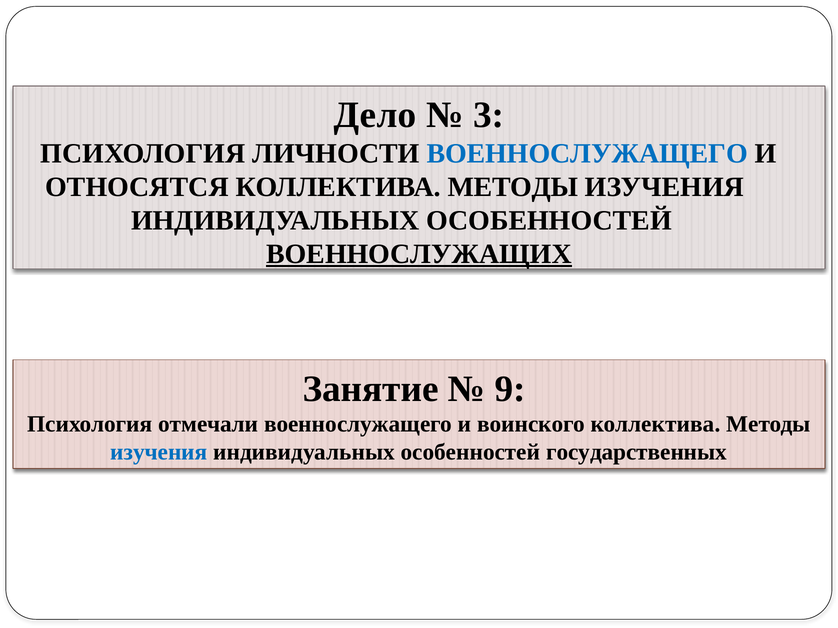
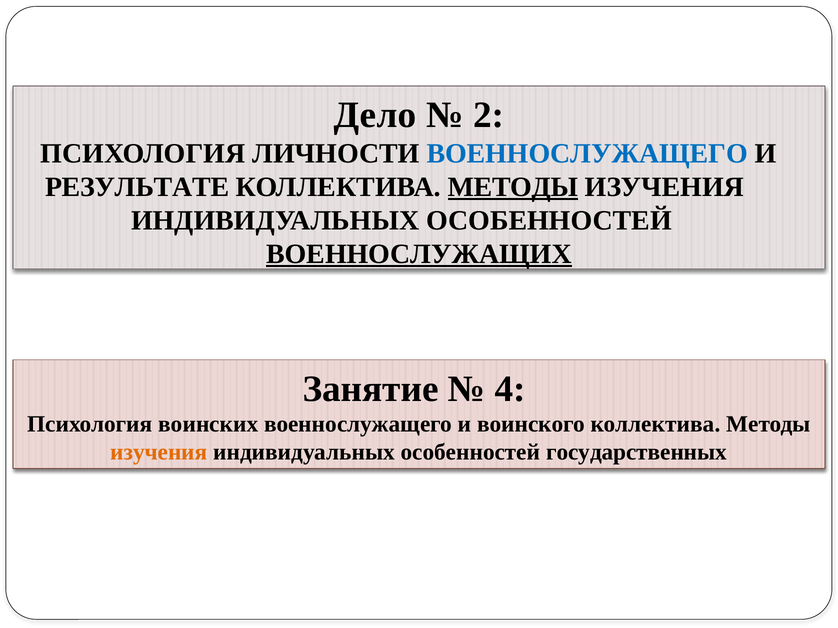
3: 3 -> 2
ОТНОСЯТСЯ: ОТНОСЯТСЯ -> РЕЗУЛЬТАТЕ
МЕТОДЫ at (513, 187) underline: none -> present
9: 9 -> 4
отмечали: отмечали -> воинских
изучения at (159, 452) colour: blue -> orange
